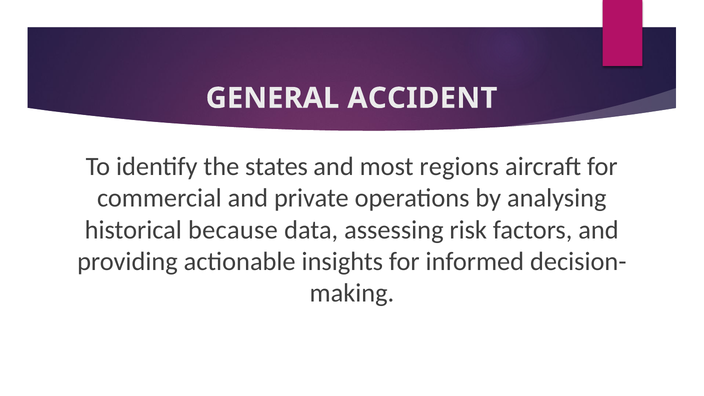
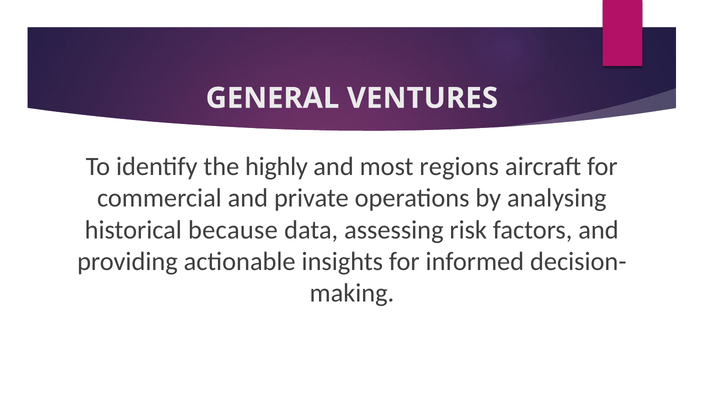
ACCIDENT: ACCIDENT -> VENTURES
states: states -> highly
